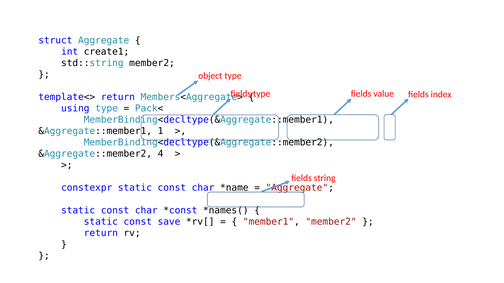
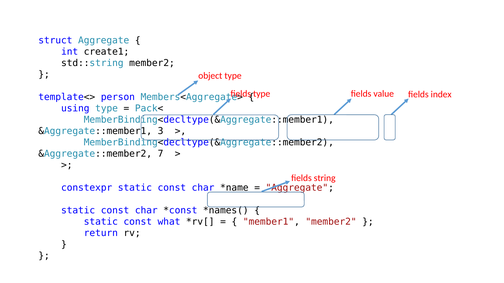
template<> return: return -> person
1: 1 -> 3
4: 4 -> 7
save: save -> what
